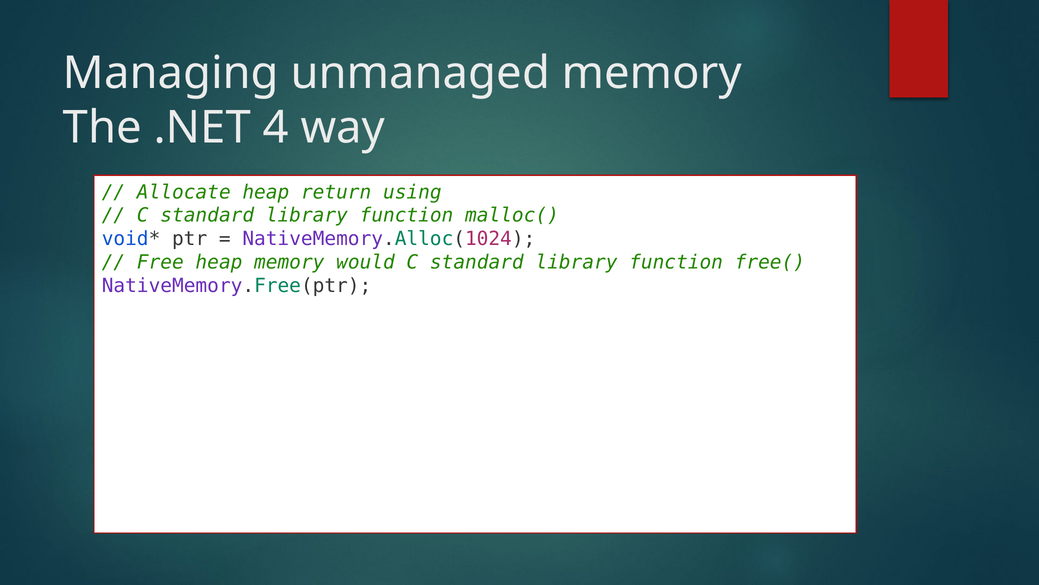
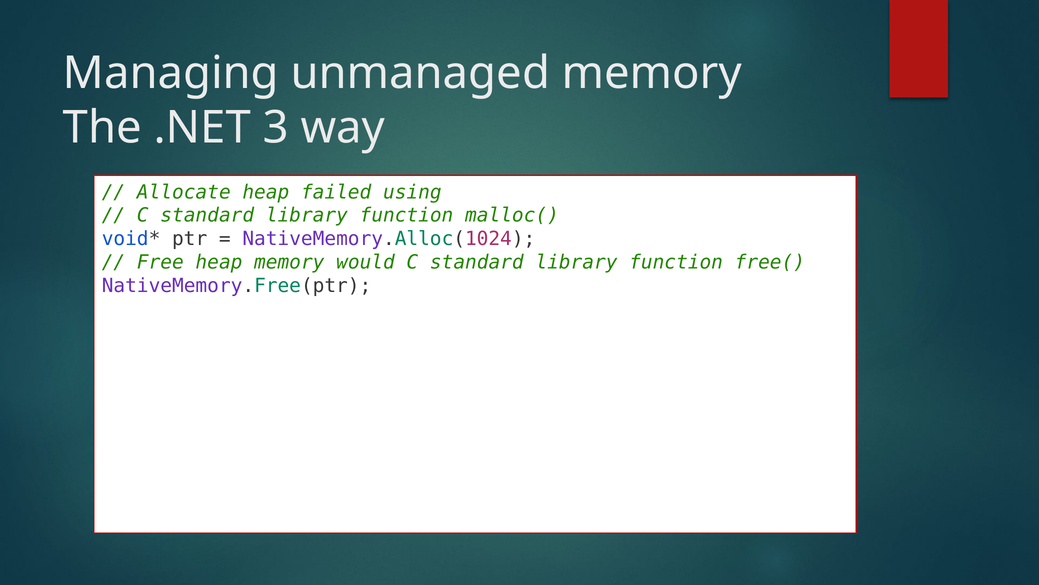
4: 4 -> 3
return: return -> failed
